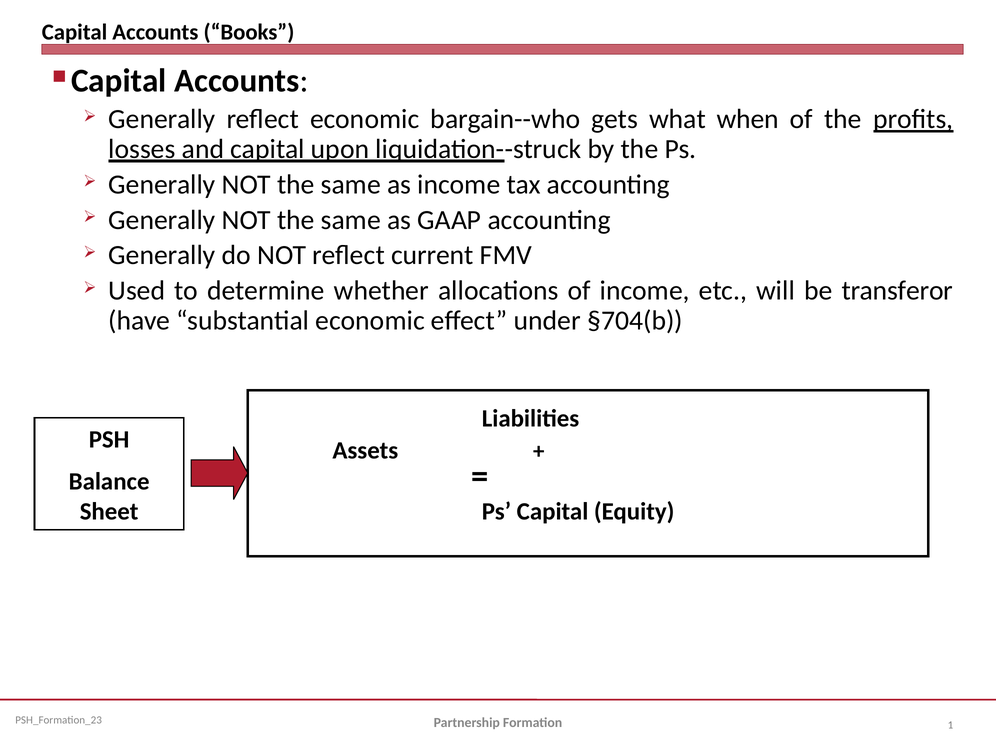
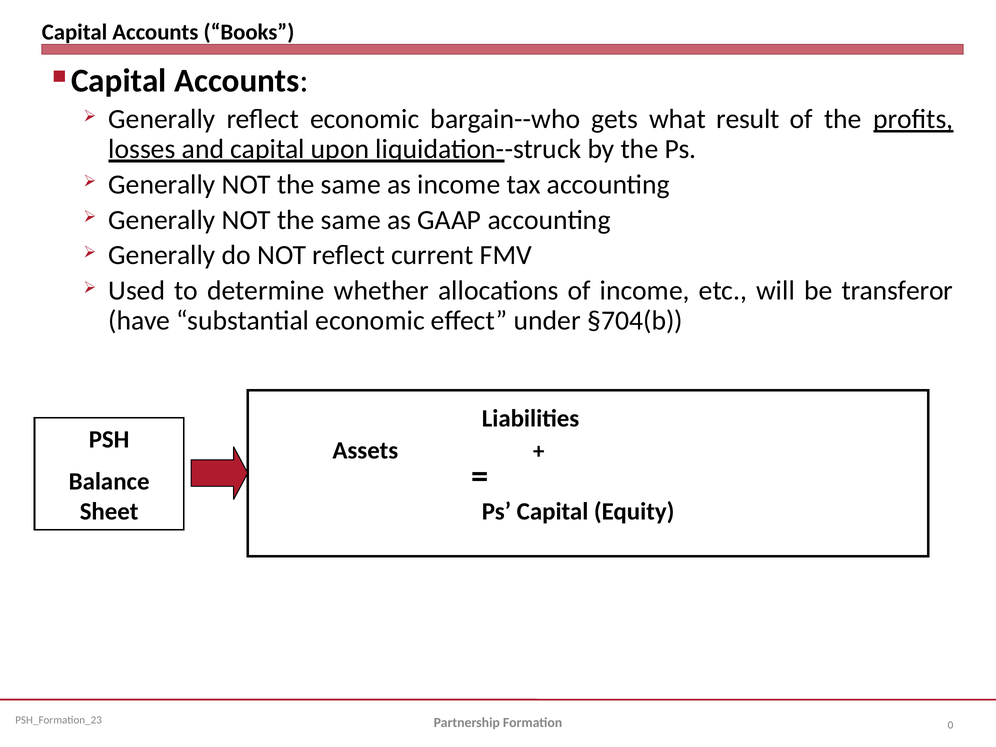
when: when -> result
1: 1 -> 0
